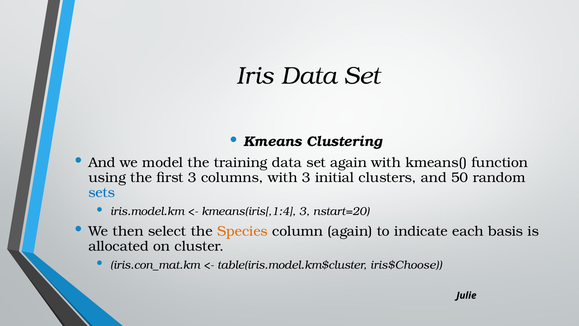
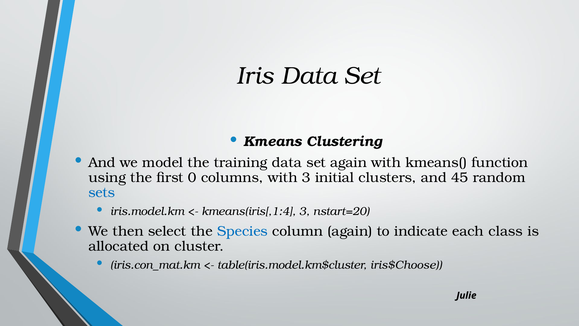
first 3: 3 -> 0
50: 50 -> 45
Species colour: orange -> blue
basis: basis -> class
